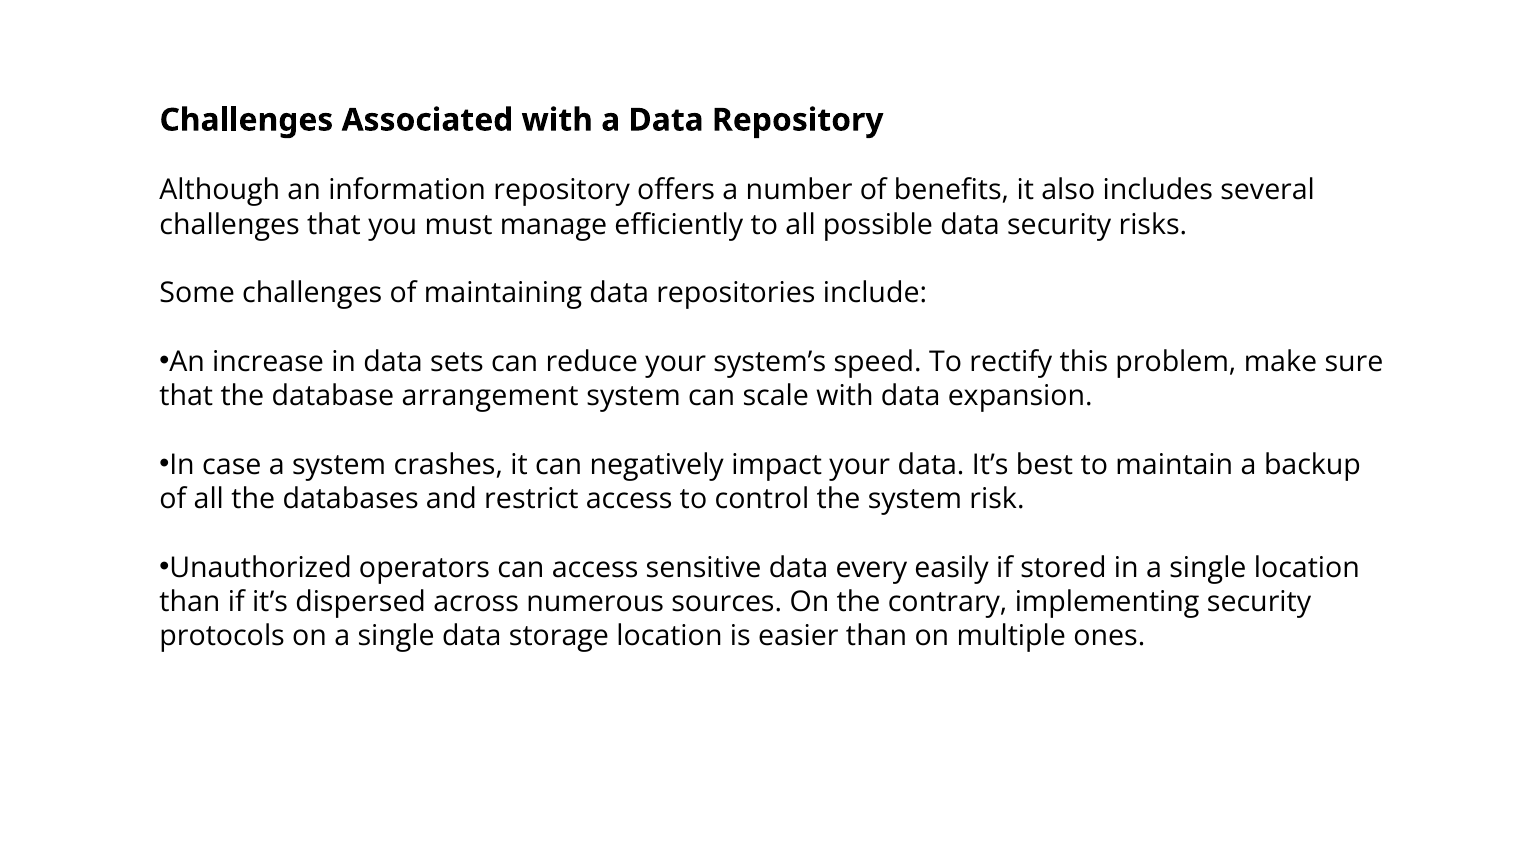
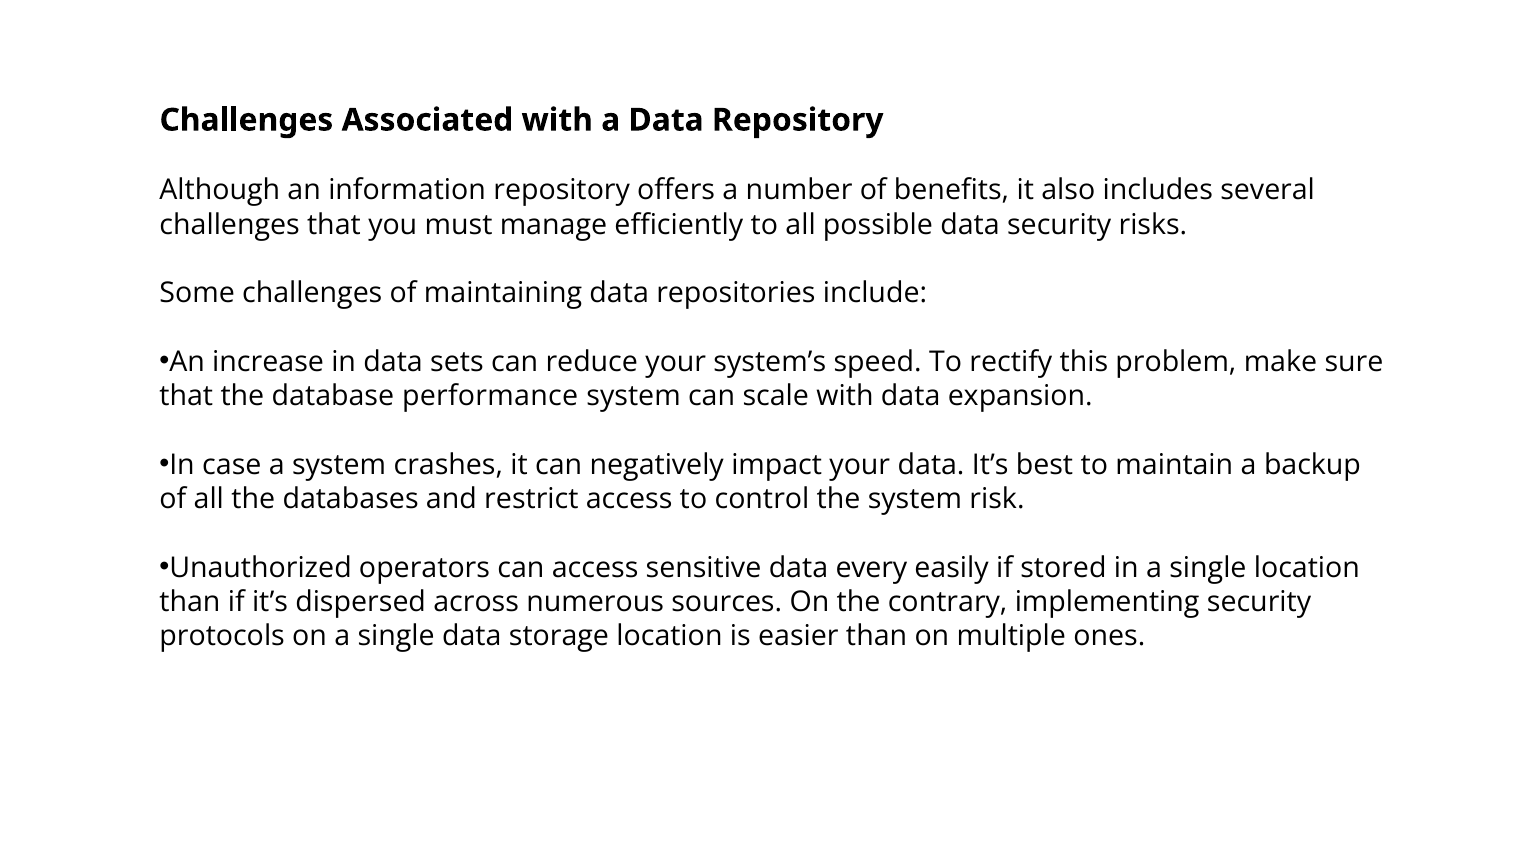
arrangement: arrangement -> performance
